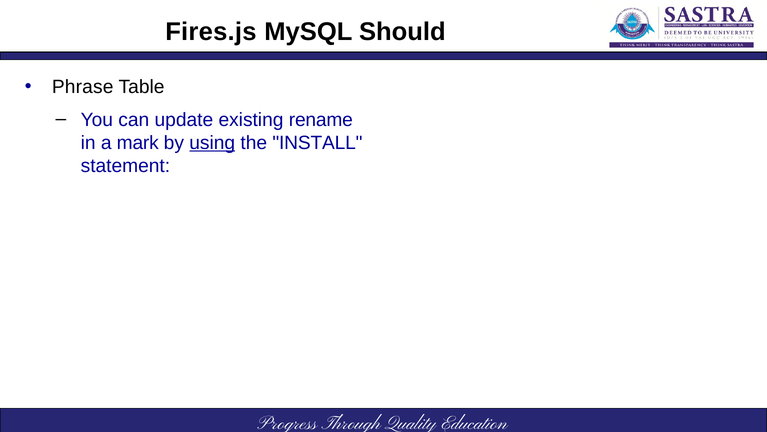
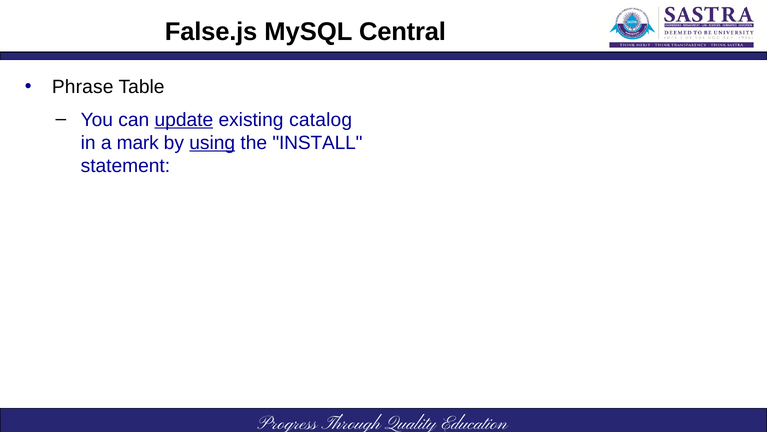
Fires.js: Fires.js -> False.js
Should: Should -> Central
update underline: none -> present
rename: rename -> catalog
